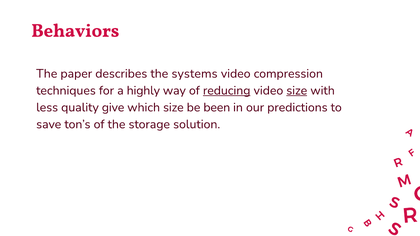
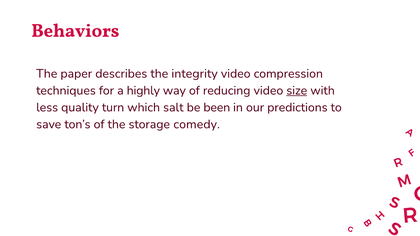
systems: systems -> integrity
reducing underline: present -> none
give: give -> turn
which size: size -> salt
solution: solution -> comedy
